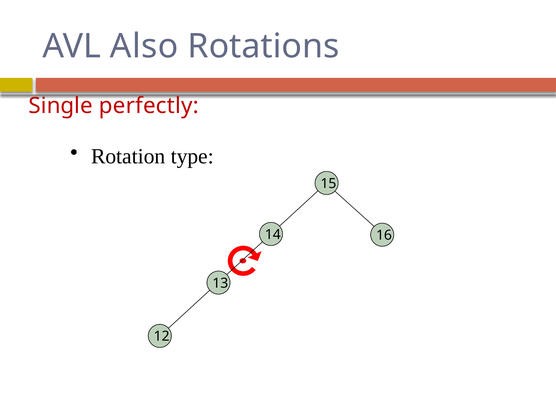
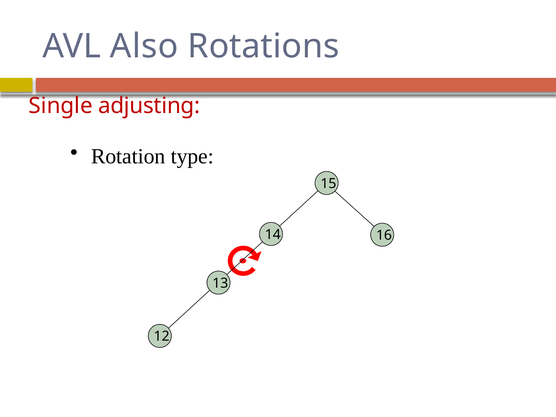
perfectly: perfectly -> adjusting
